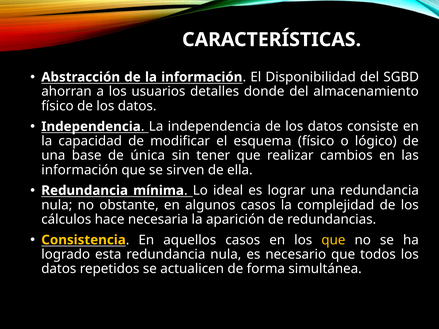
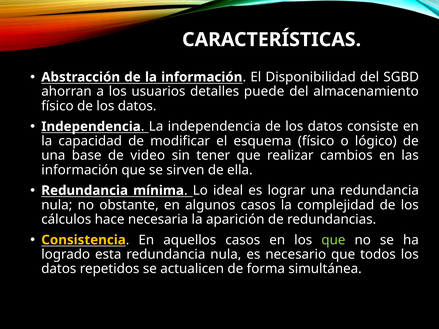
donde: donde -> puede
única: única -> video
que at (333, 240) colour: yellow -> light green
